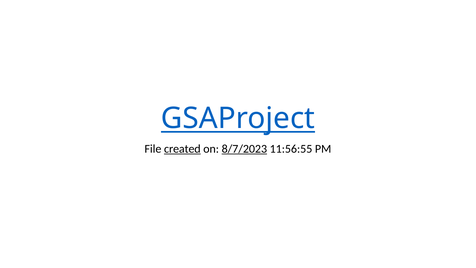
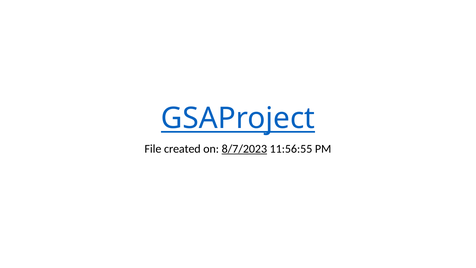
created underline: present -> none
